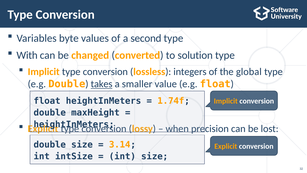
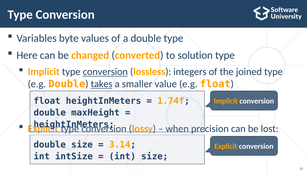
a second: second -> double
With: With -> Here
conversion at (105, 72) underline: none -> present
global: global -> joined
